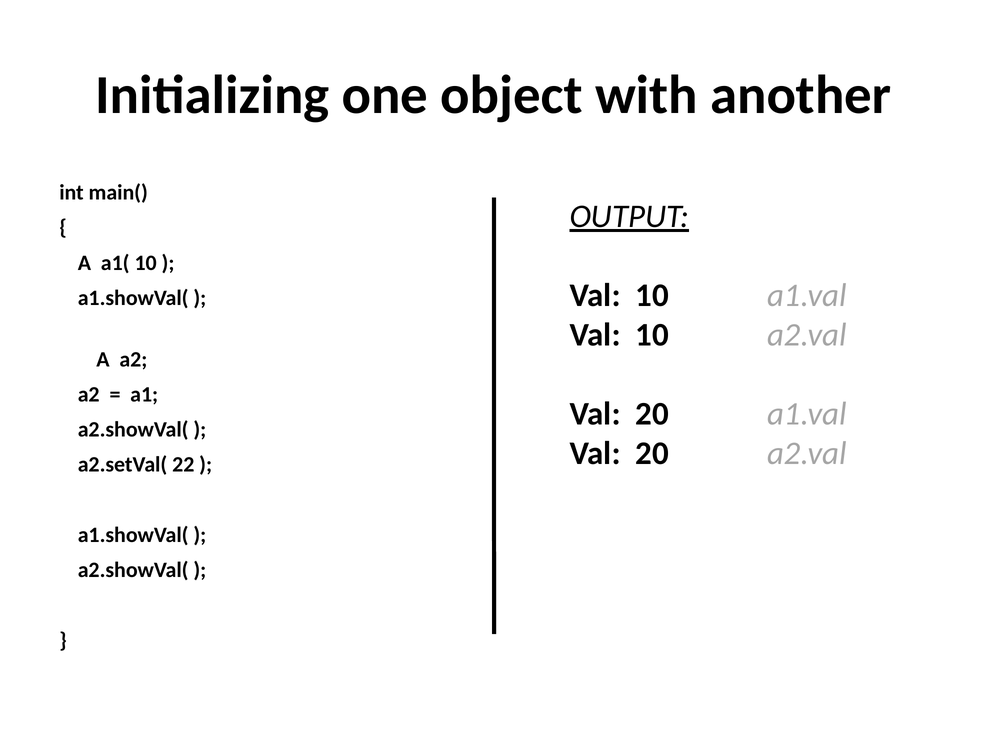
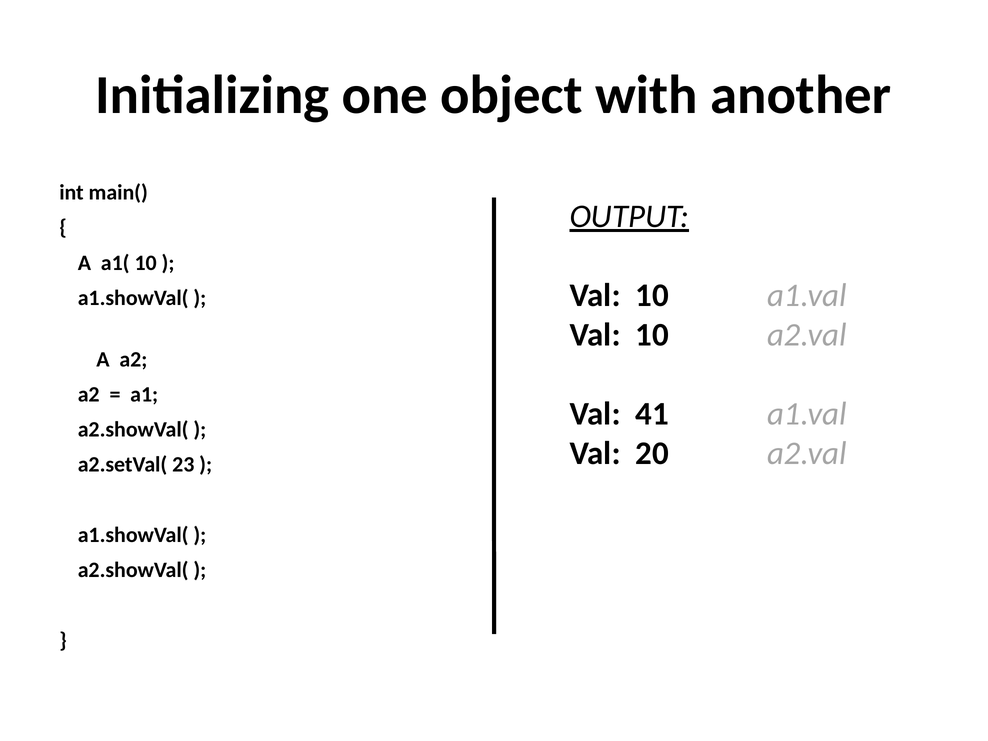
20 at (652, 414): 20 -> 41
22: 22 -> 23
